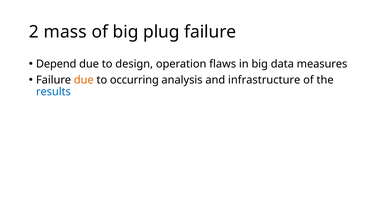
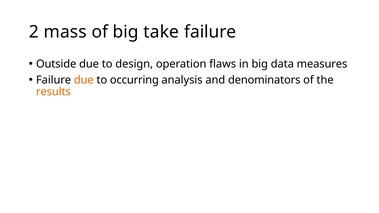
plug: plug -> take
Depend: Depend -> Outside
infrastructure: infrastructure -> denominators
results colour: blue -> orange
